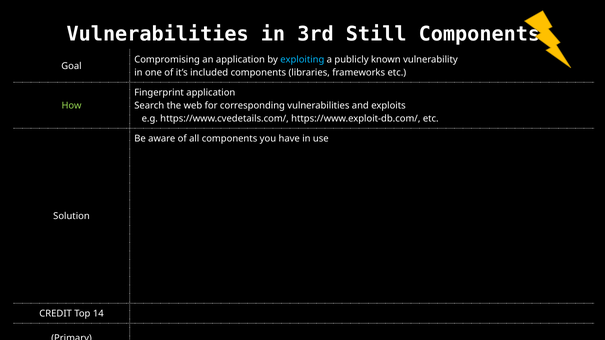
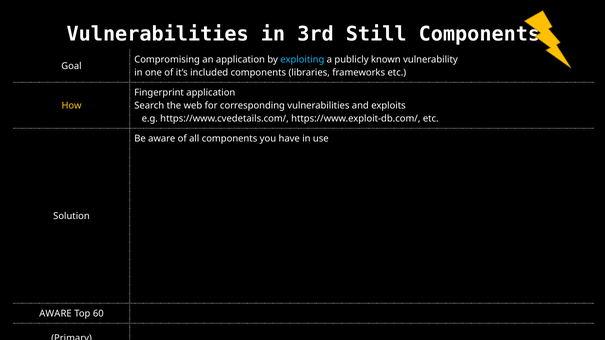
How colour: light green -> yellow
CREDIT at (56, 314): CREDIT -> AWARE
14: 14 -> 60
